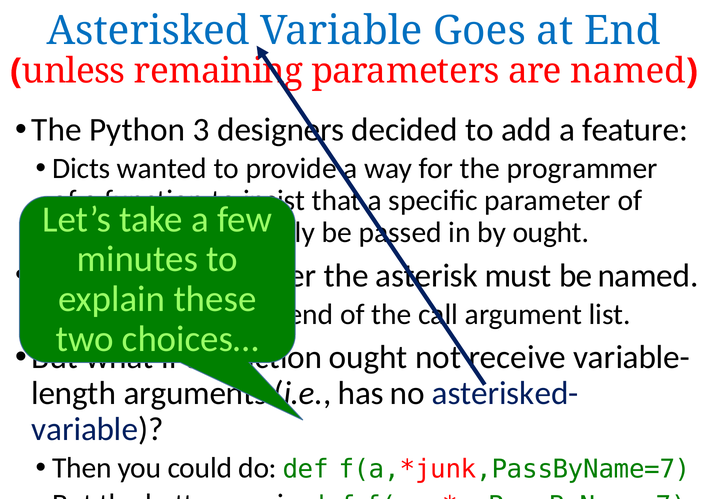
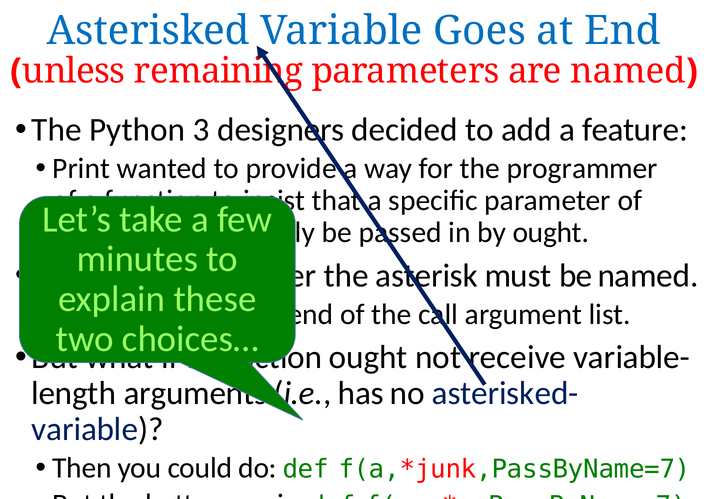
Dicts: Dicts -> Print
